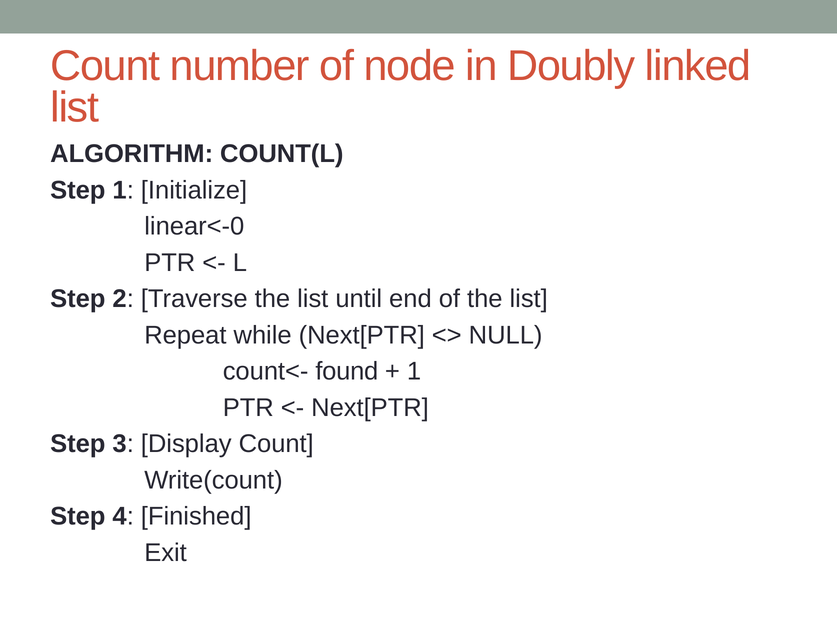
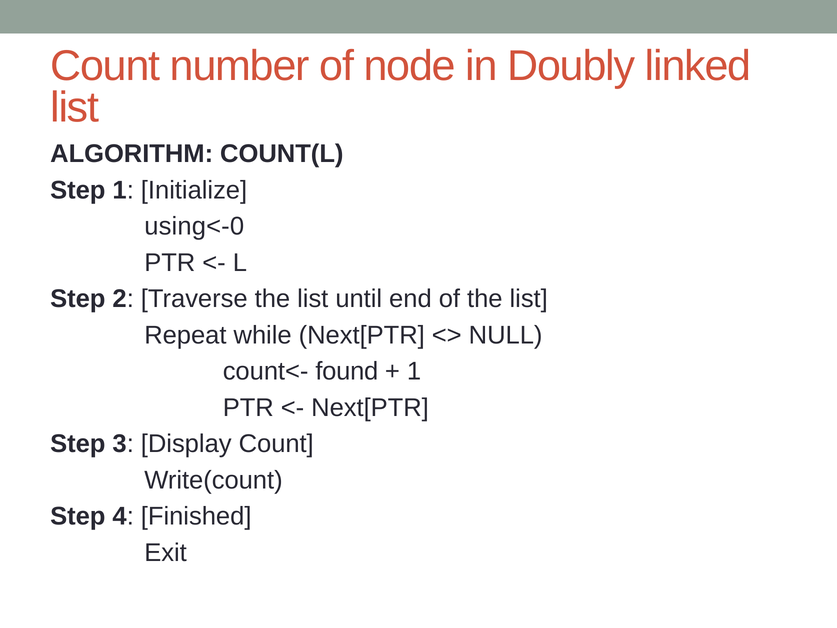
linear<-0: linear<-0 -> using<-0
